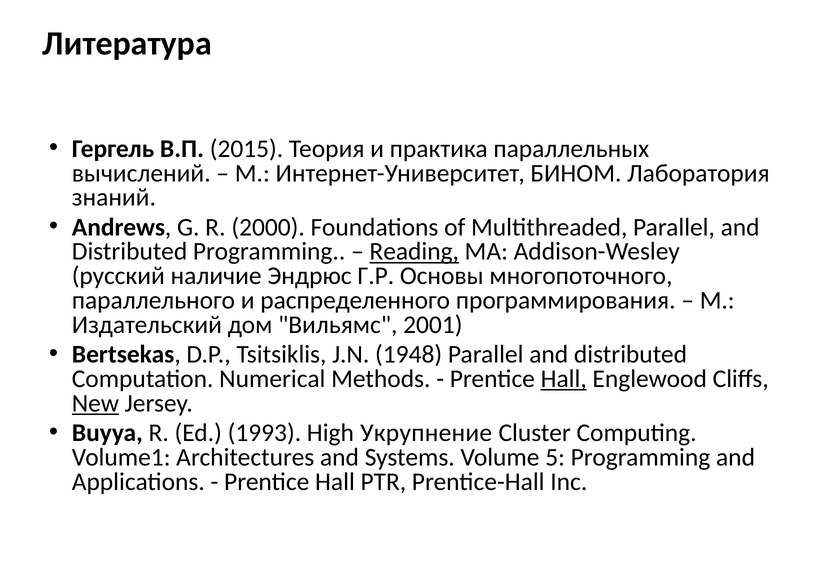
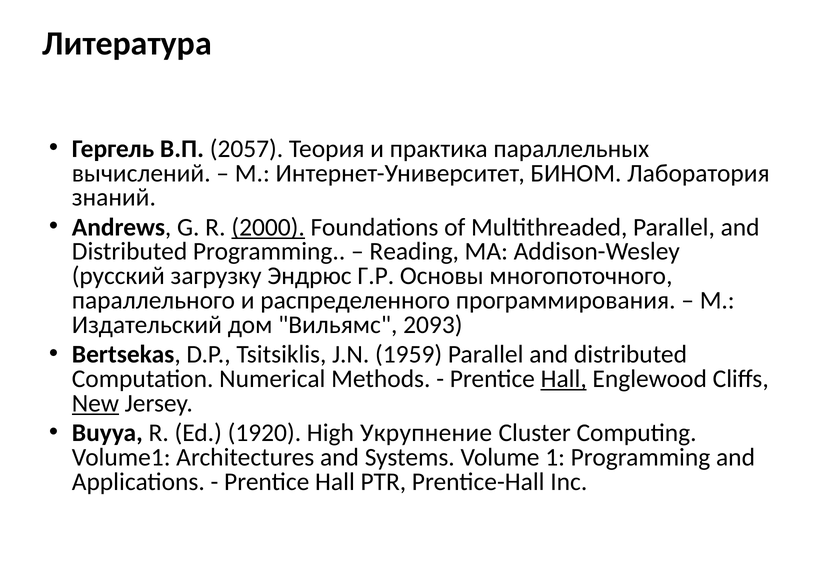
2015: 2015 -> 2057
2000 underline: none -> present
Reading underline: present -> none
наличие: наличие -> загрузку
2001: 2001 -> 2093
1948: 1948 -> 1959
1993: 1993 -> 1920
5: 5 -> 1
